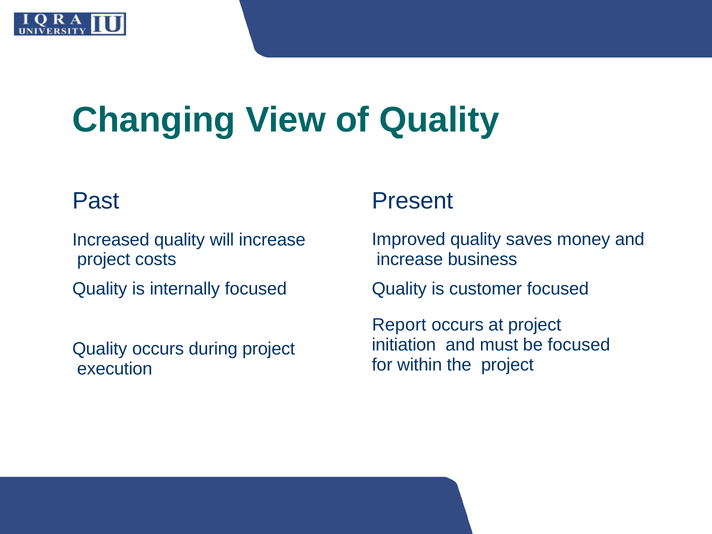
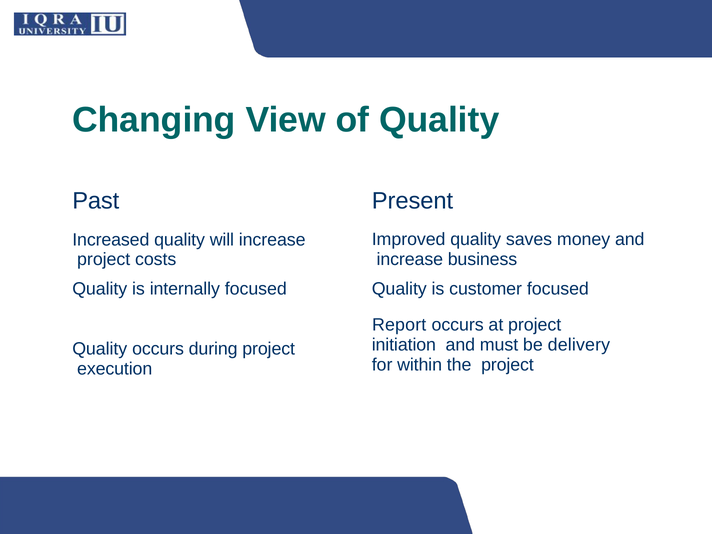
be focused: focused -> delivery
